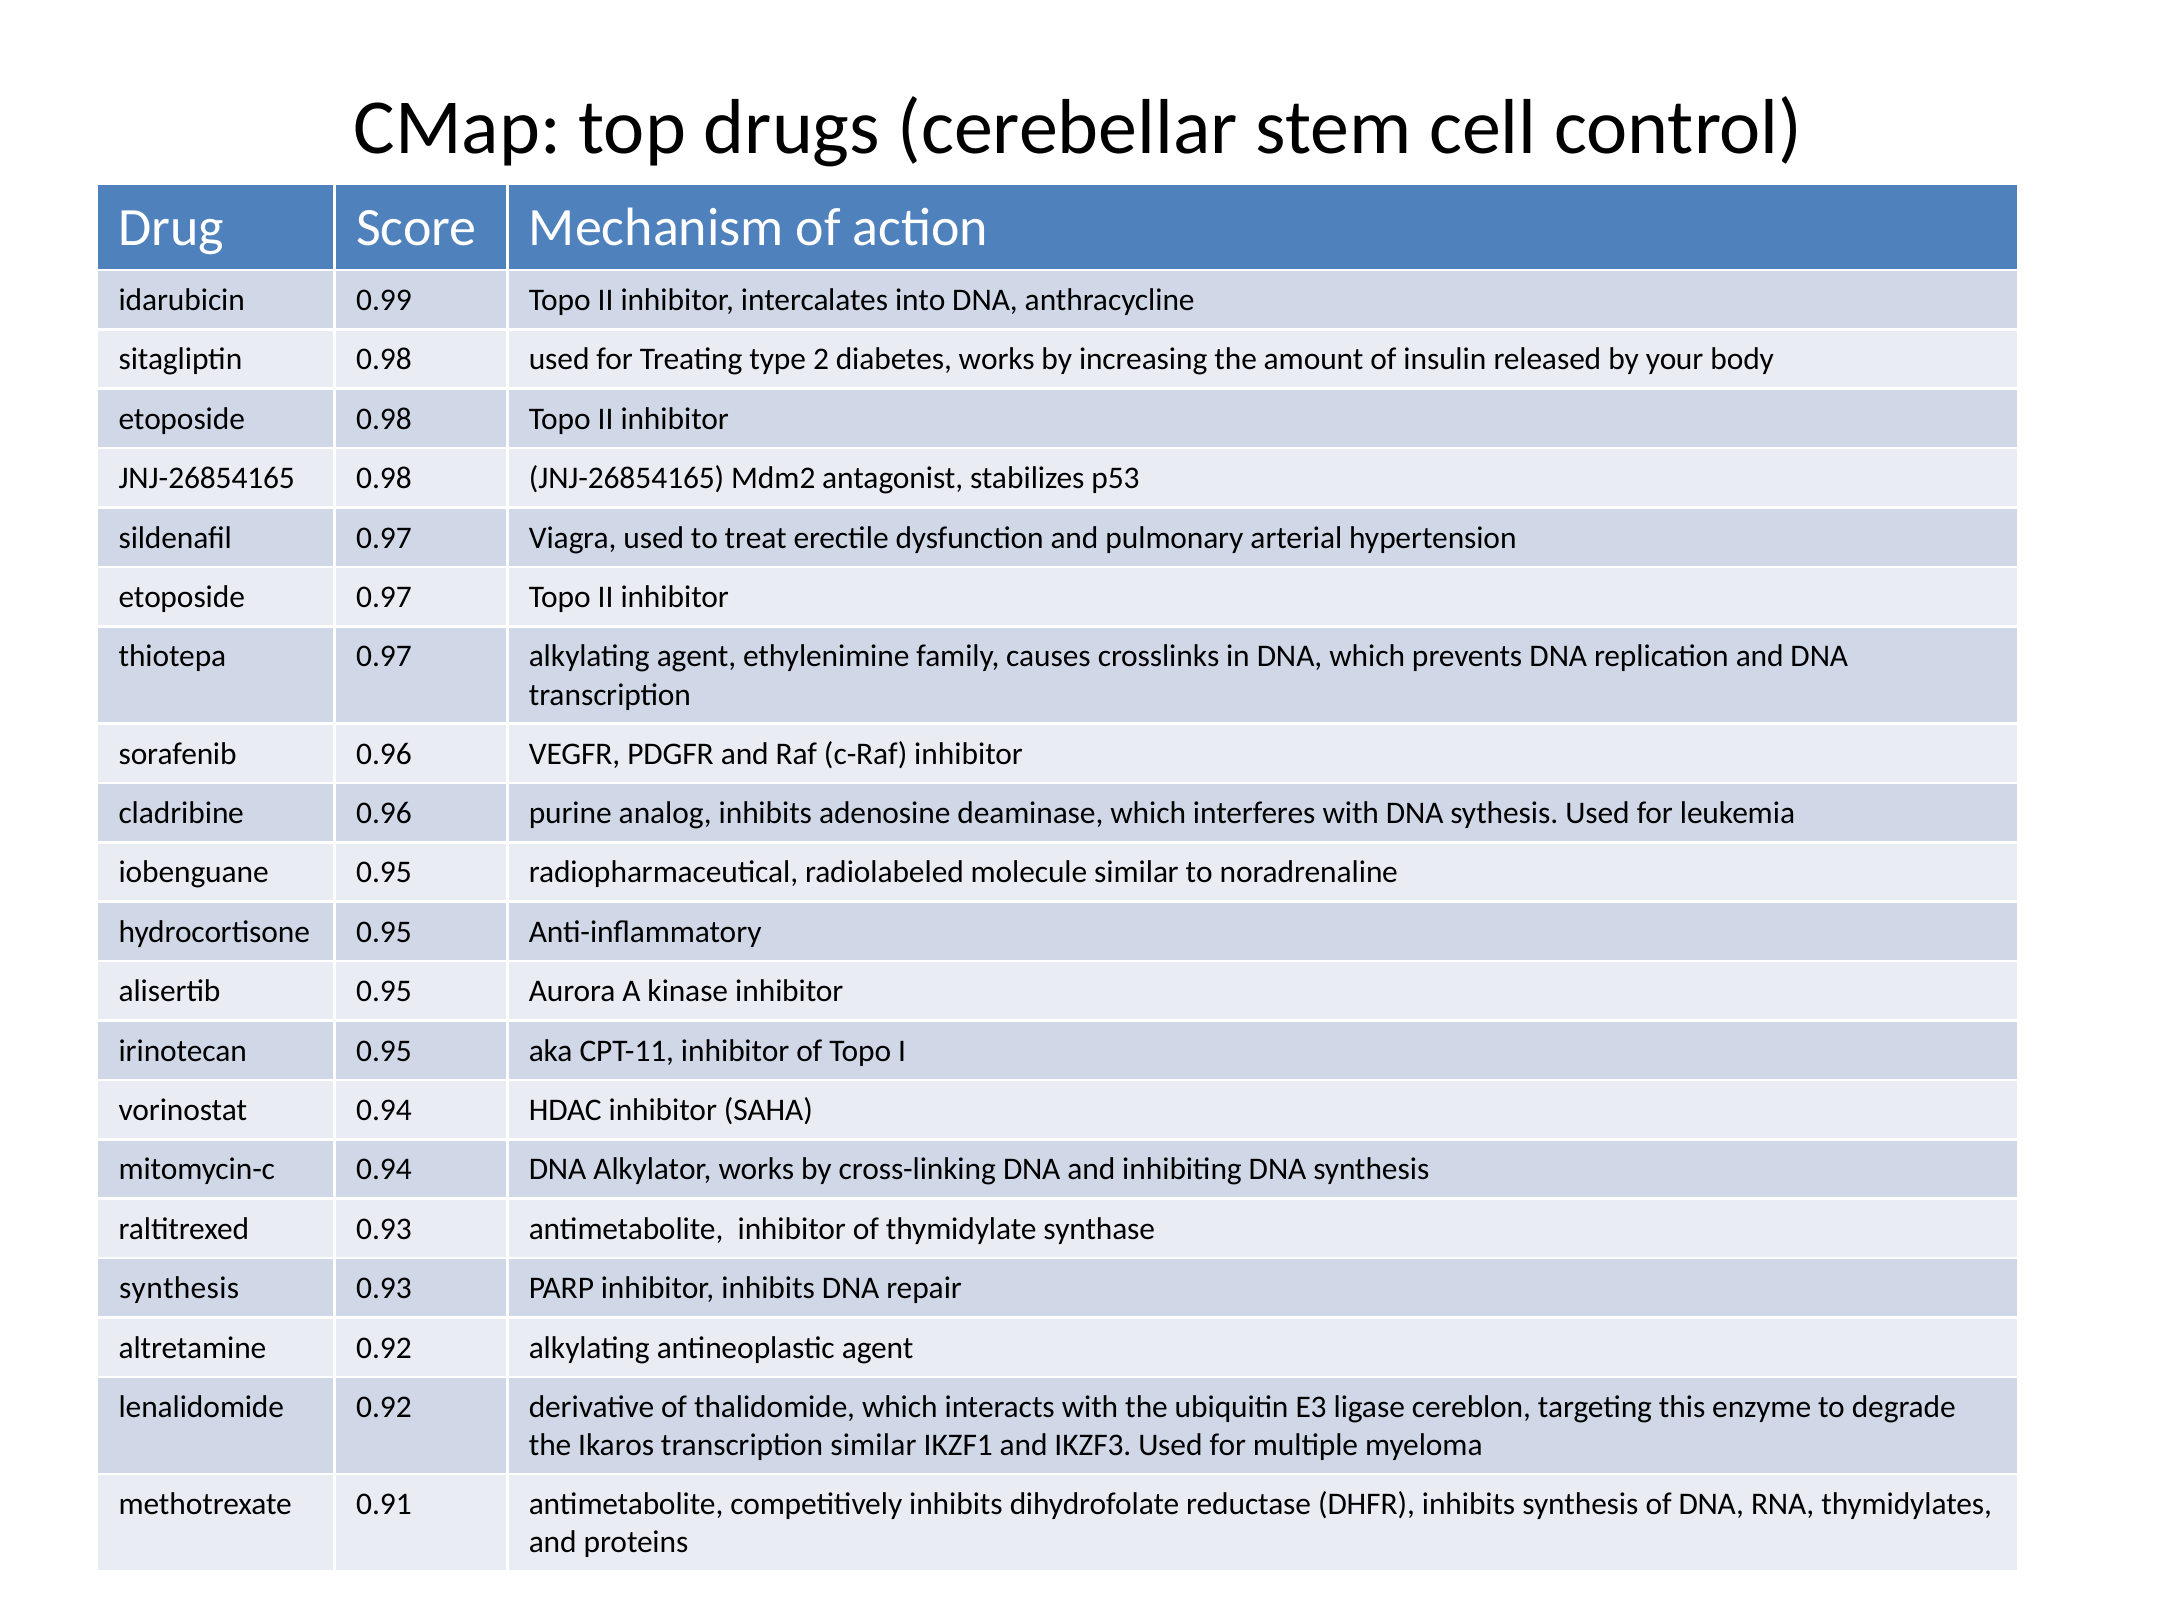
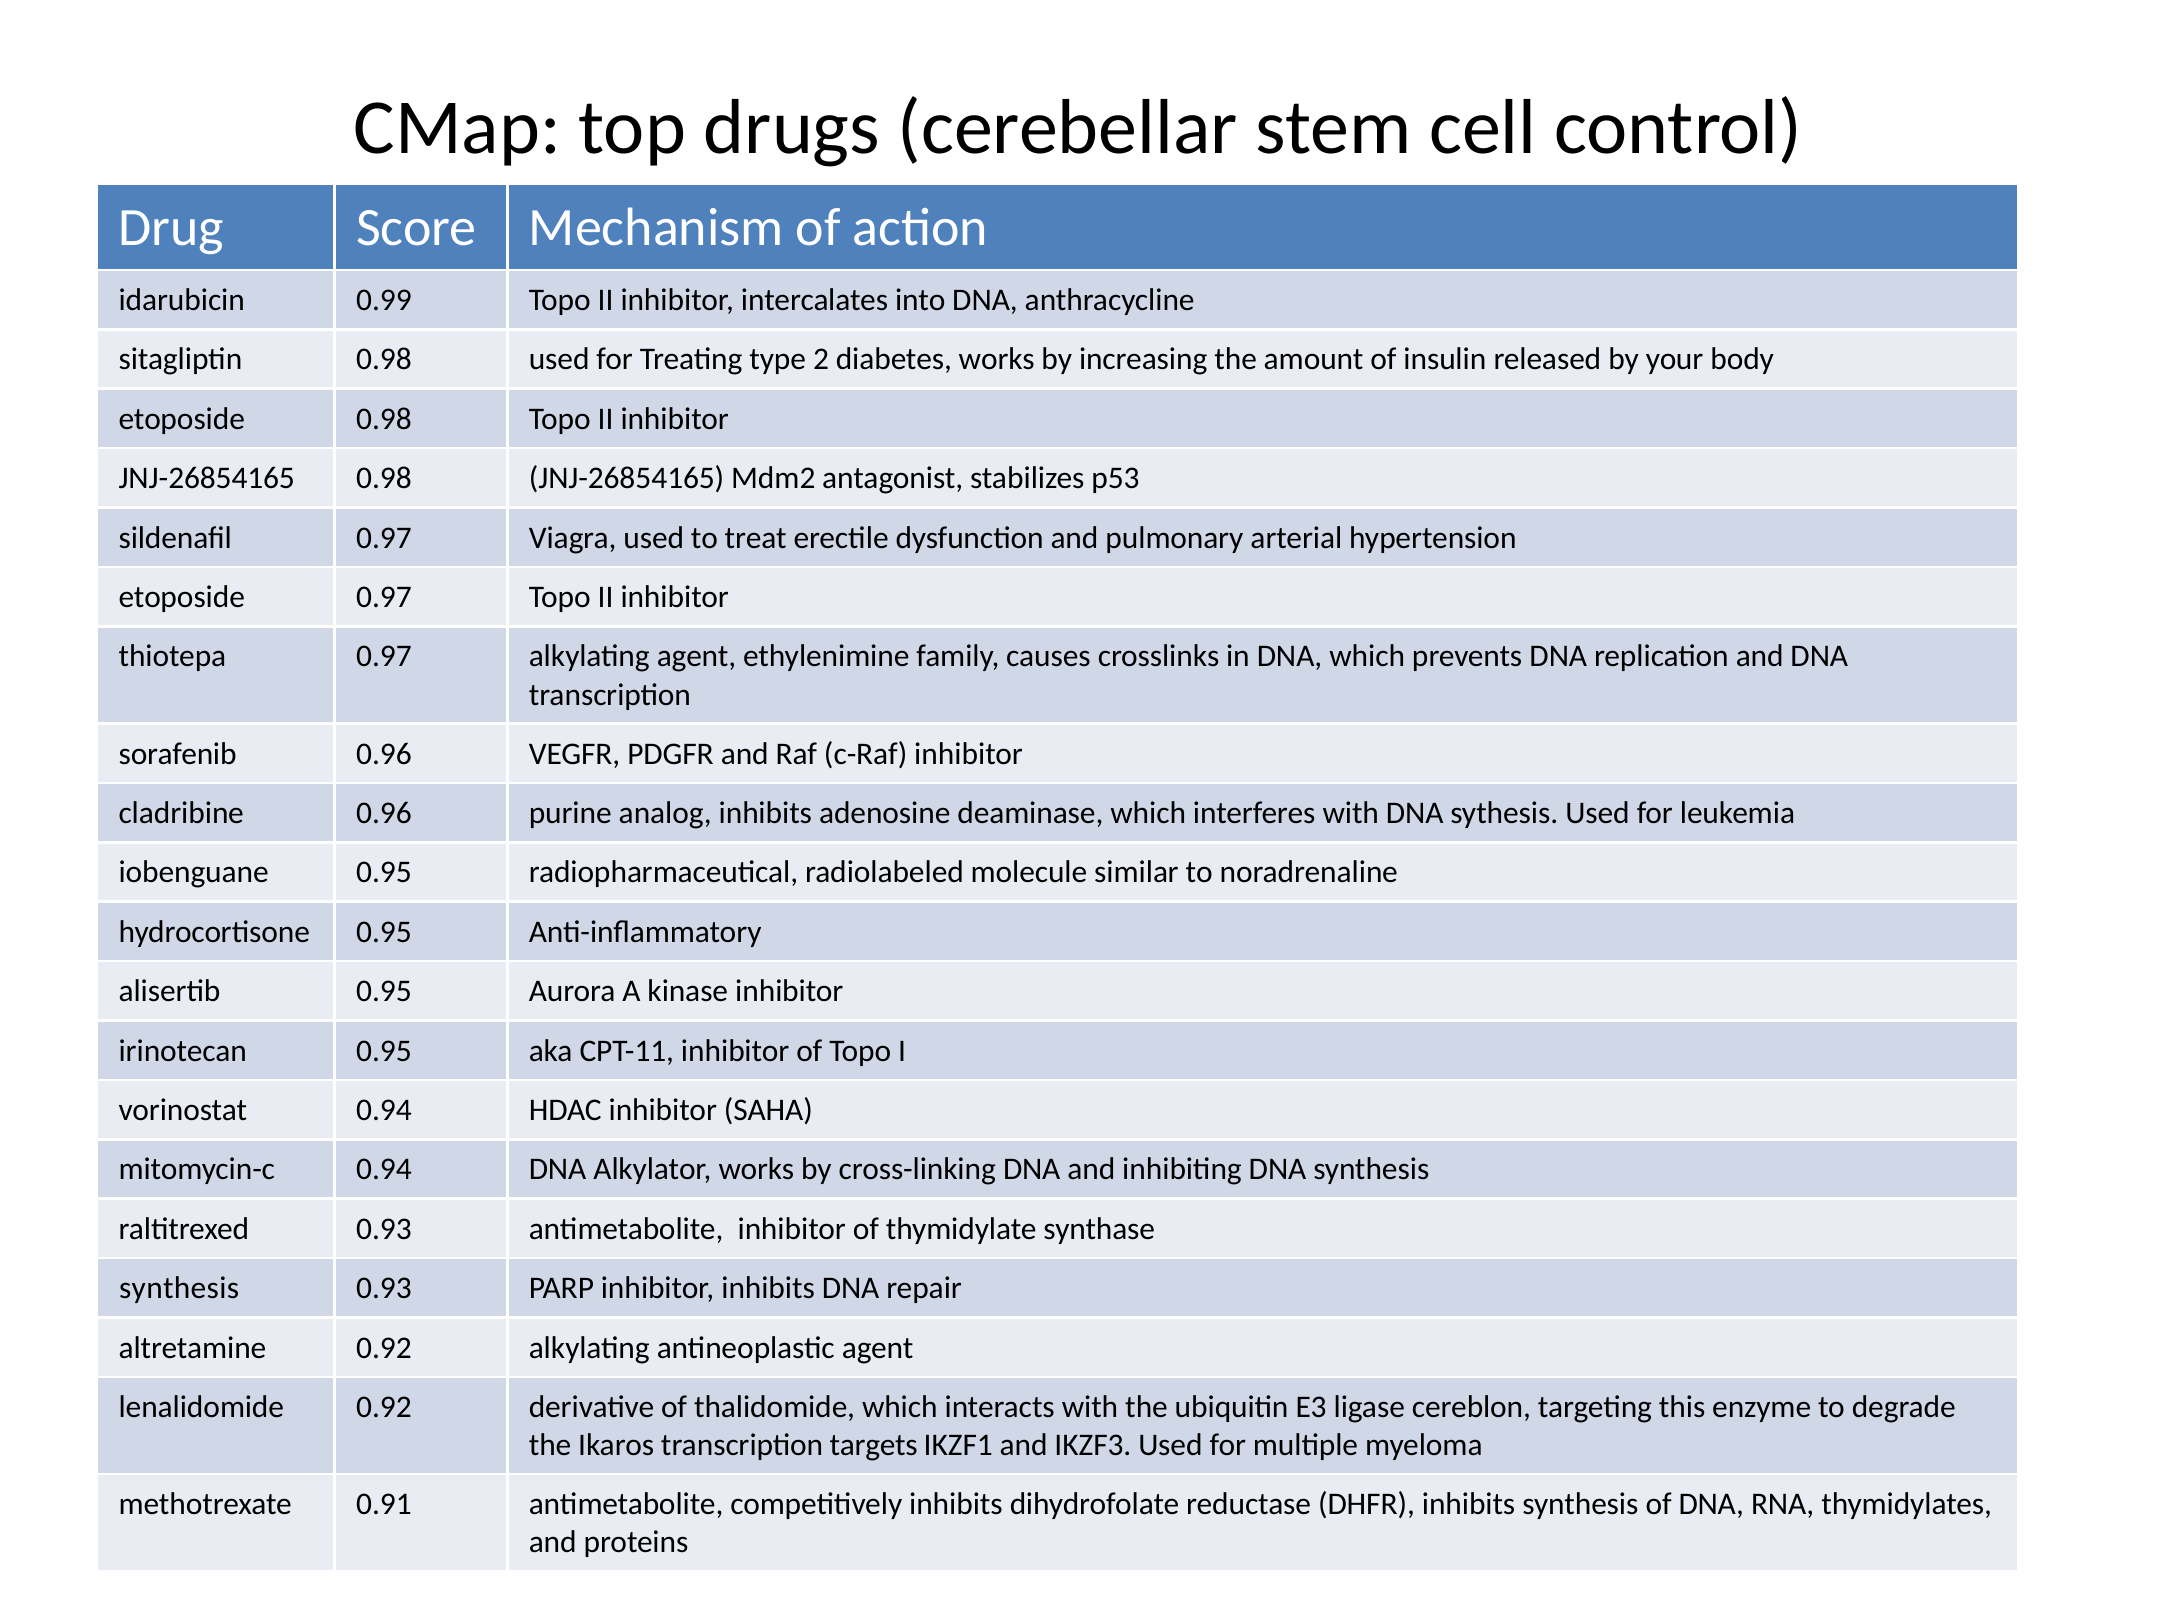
transcription similar: similar -> targets
